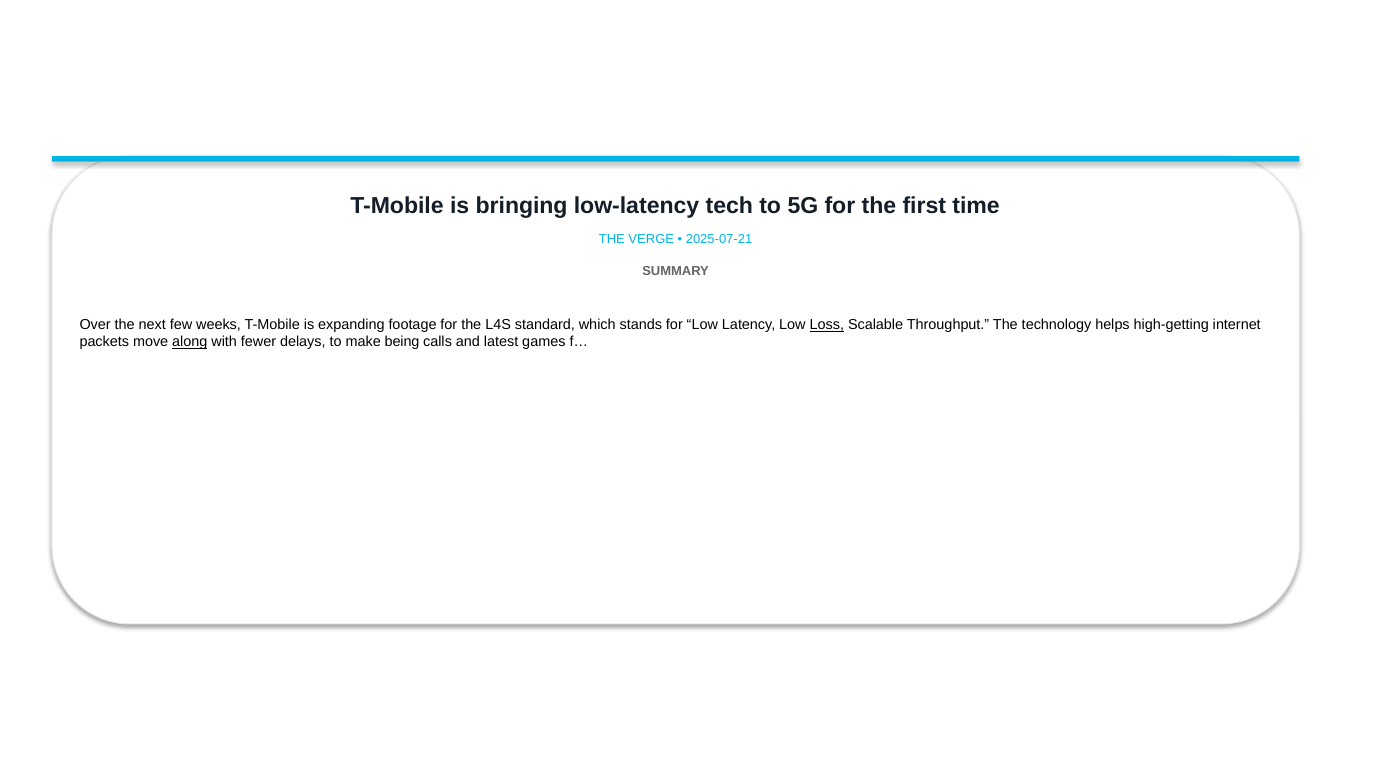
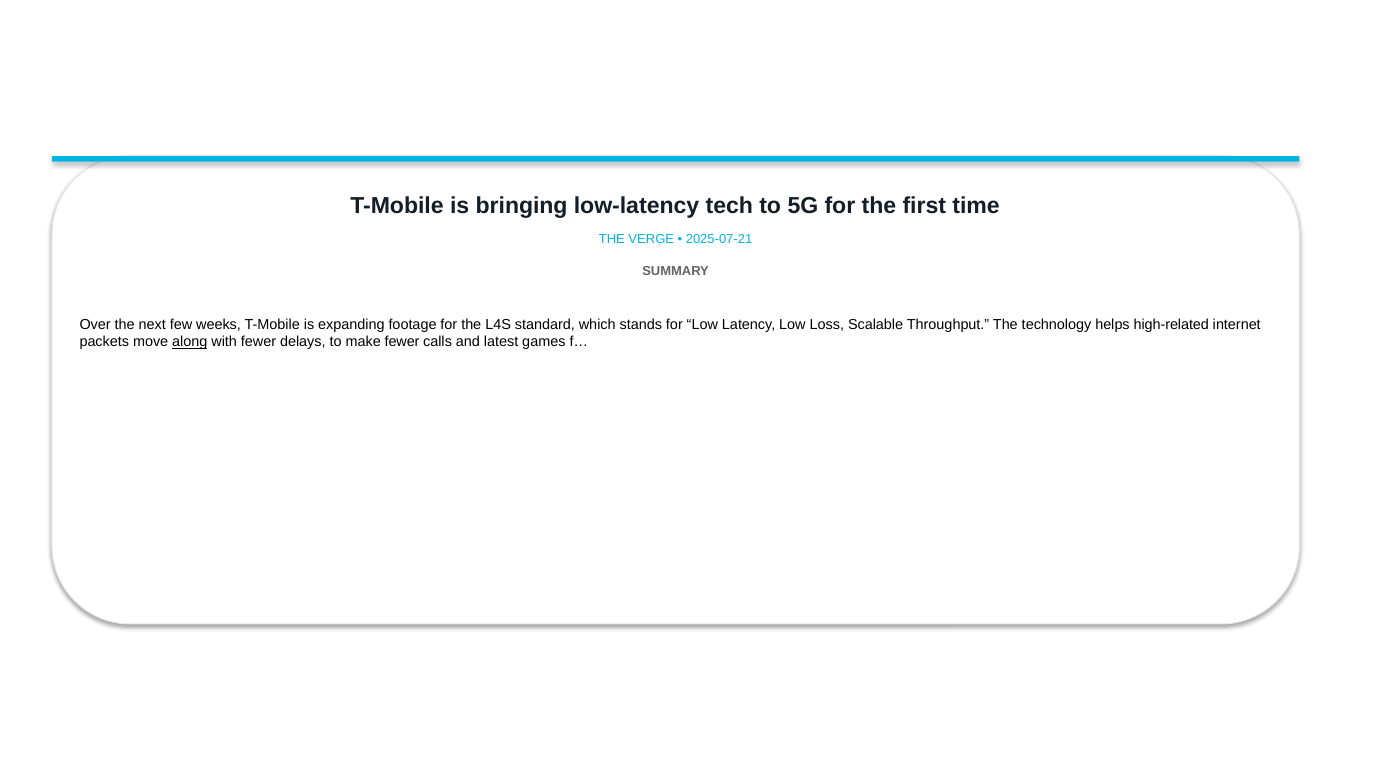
Loss underline: present -> none
high-getting: high-getting -> high-related
make being: being -> fewer
